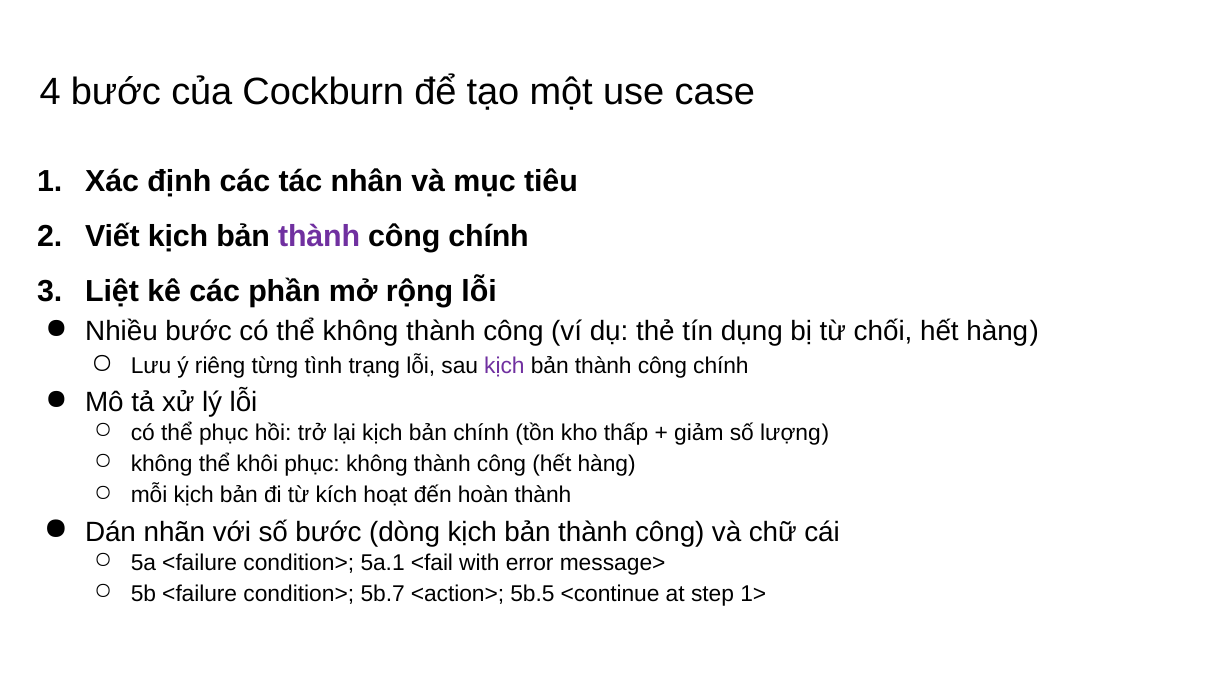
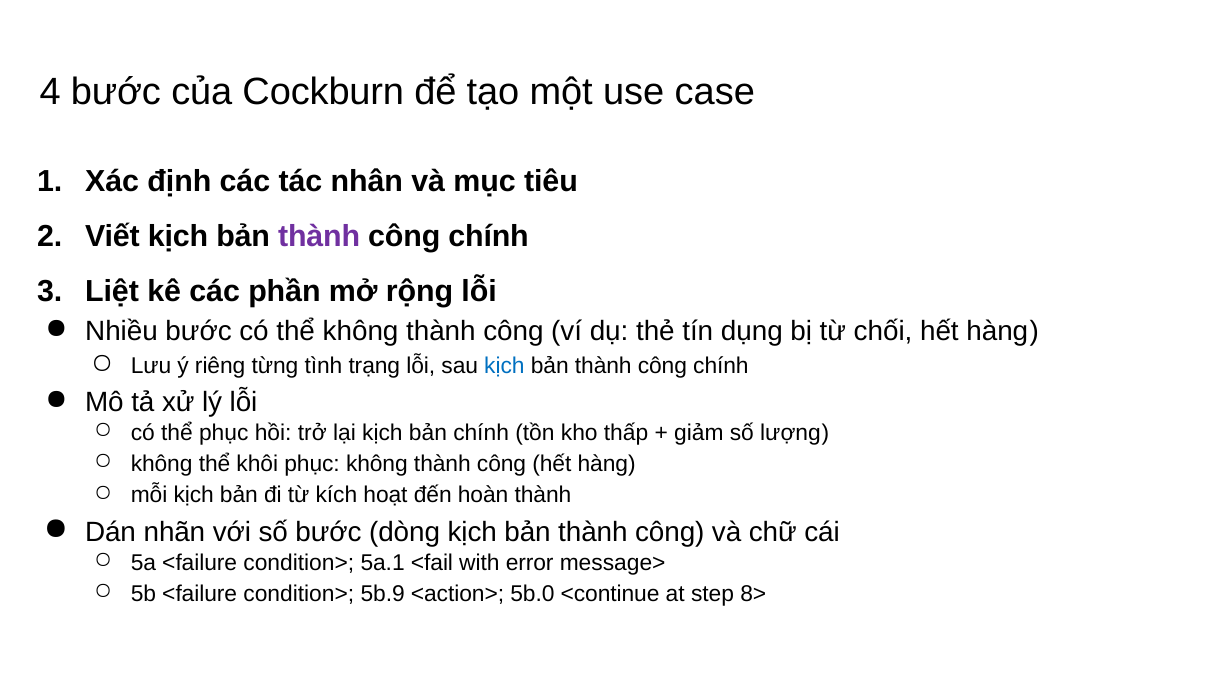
kịch at (504, 366) colour: purple -> blue
5b.7: 5b.7 -> 5b.9
5b.5: 5b.5 -> 5b.0
1>: 1> -> 8>
